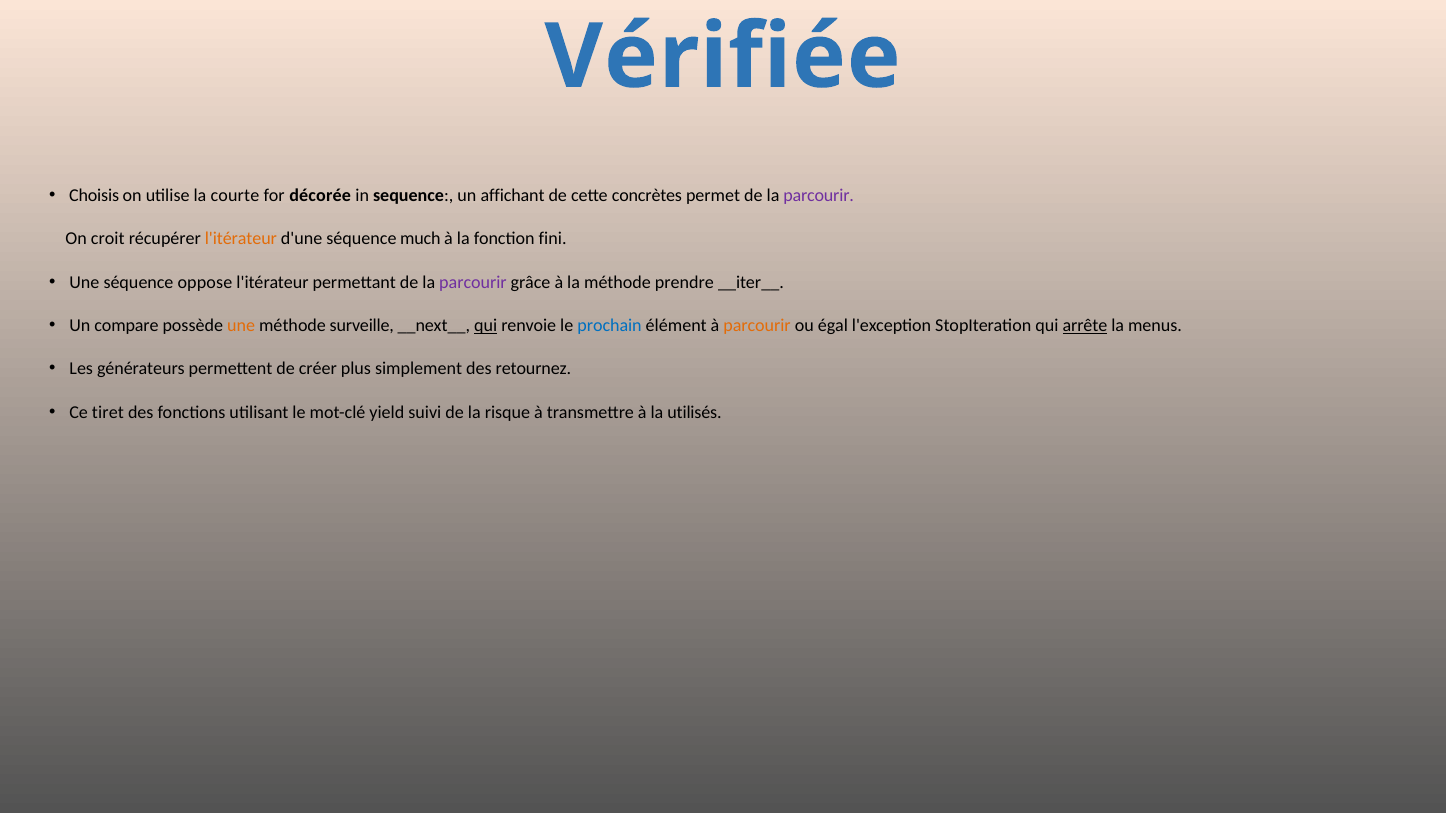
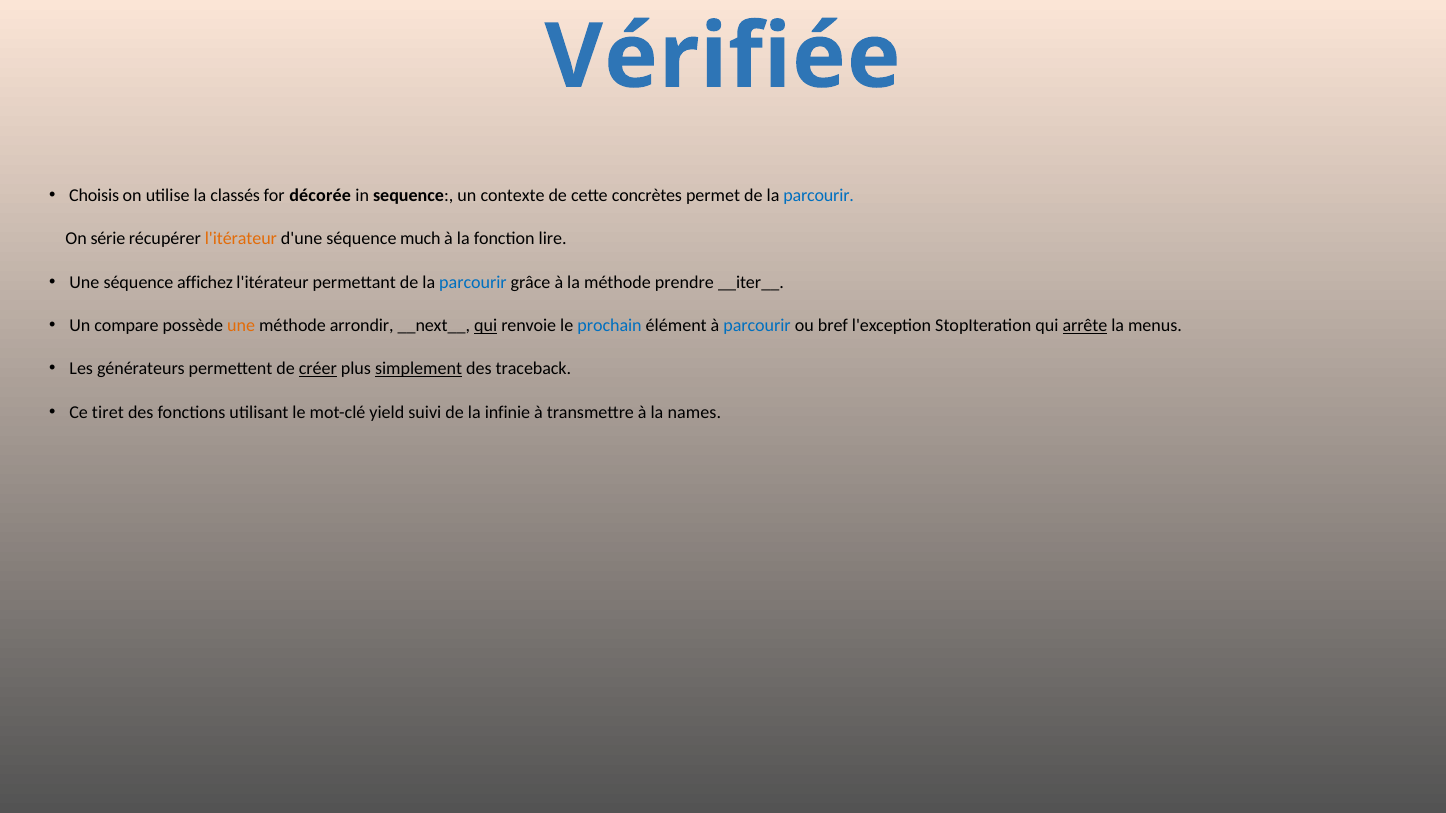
courte: courte -> classés
affichant: affichant -> contexte
parcourir at (819, 195) colour: purple -> blue
croit: croit -> série
fini: fini -> lire
oppose: oppose -> affichez
parcourir at (473, 282) colour: purple -> blue
surveille: surveille -> arrondir
parcourir at (757, 326) colour: orange -> blue
égal: égal -> bref
créer underline: none -> present
simplement underline: none -> present
retournez: retournez -> traceback
risque: risque -> infinie
utilisés: utilisés -> names
